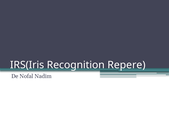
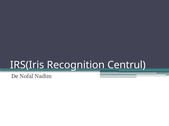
Repere: Repere -> Centrul
